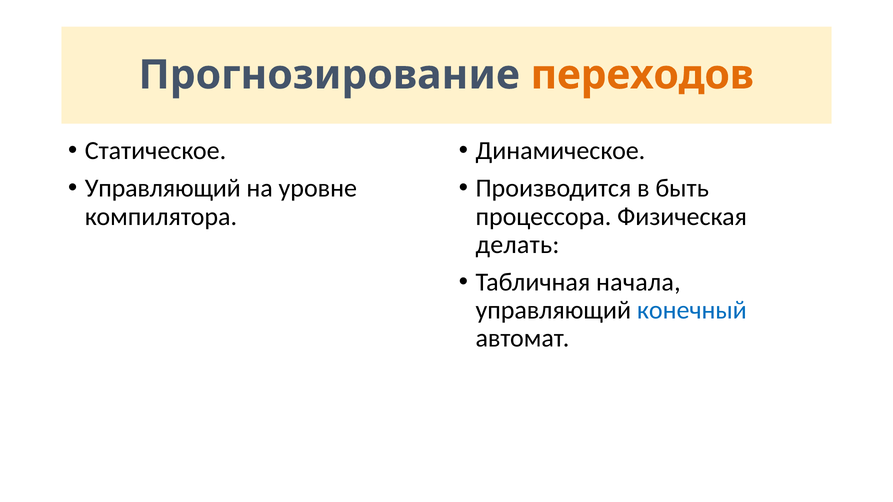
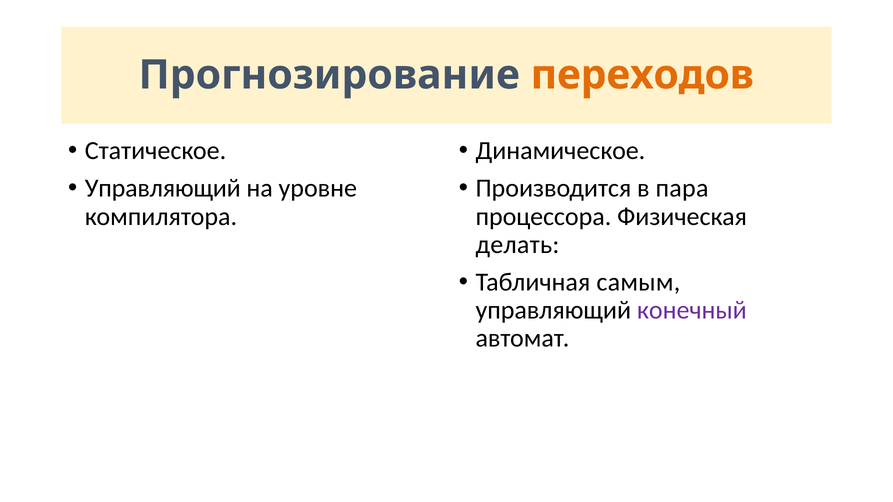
быть: быть -> пара
начала: начала -> самым
конечный colour: blue -> purple
